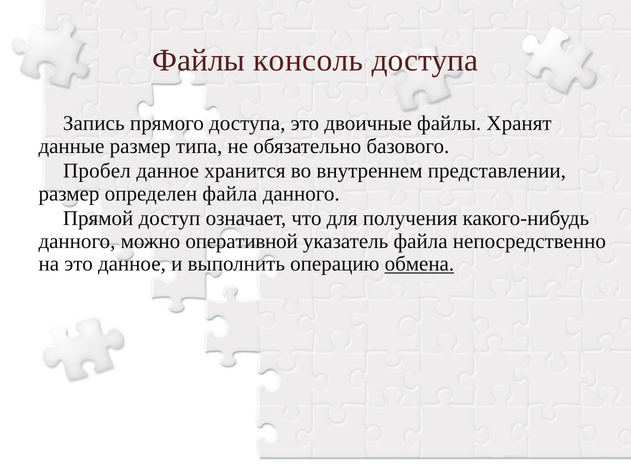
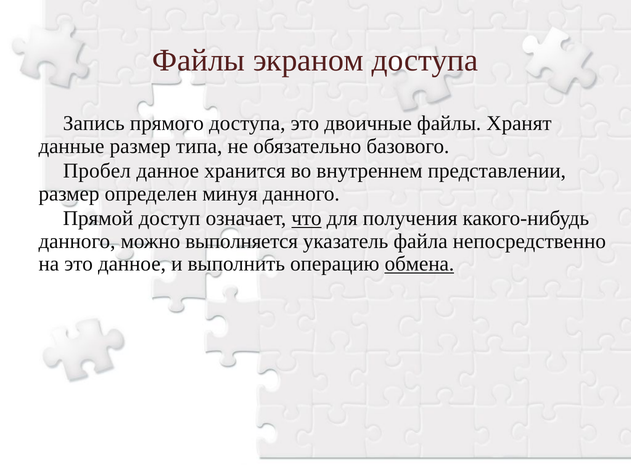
консоль: консоль -> экраном
определен файла: файла -> минуя
что underline: none -> present
оперативной: оперативной -> выполняется
